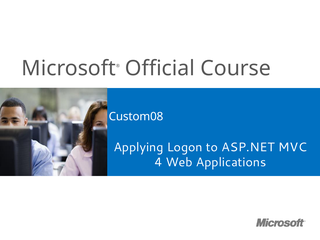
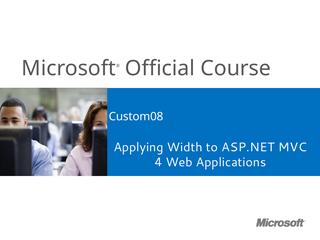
Logon: Logon -> Width
